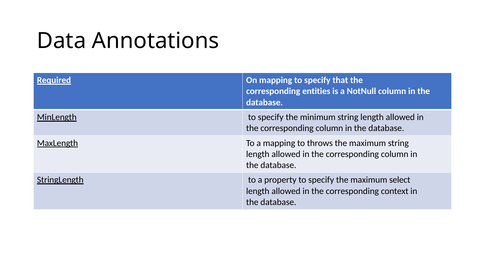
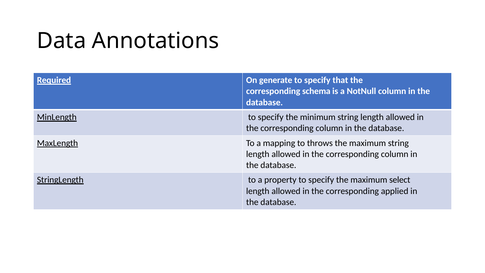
On mapping: mapping -> generate
entities: entities -> schema
context: context -> applied
